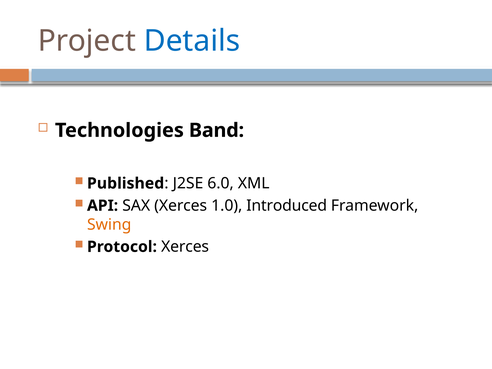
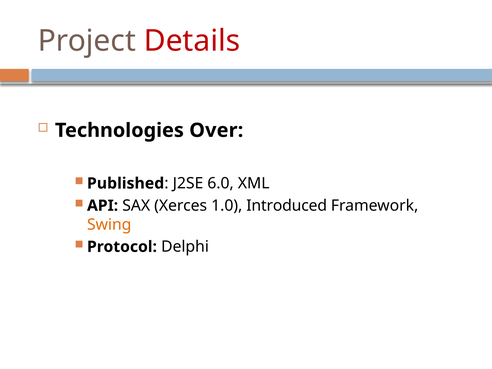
Details colour: blue -> red
Band: Band -> Over
Protocol Xerces: Xerces -> Delphi
